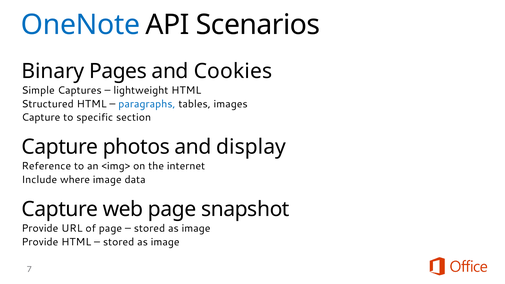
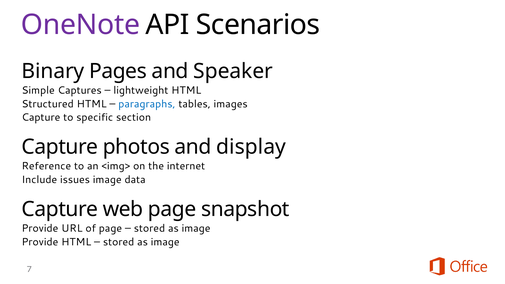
OneNote colour: blue -> purple
Cookies: Cookies -> Speaker
where: where -> issues
